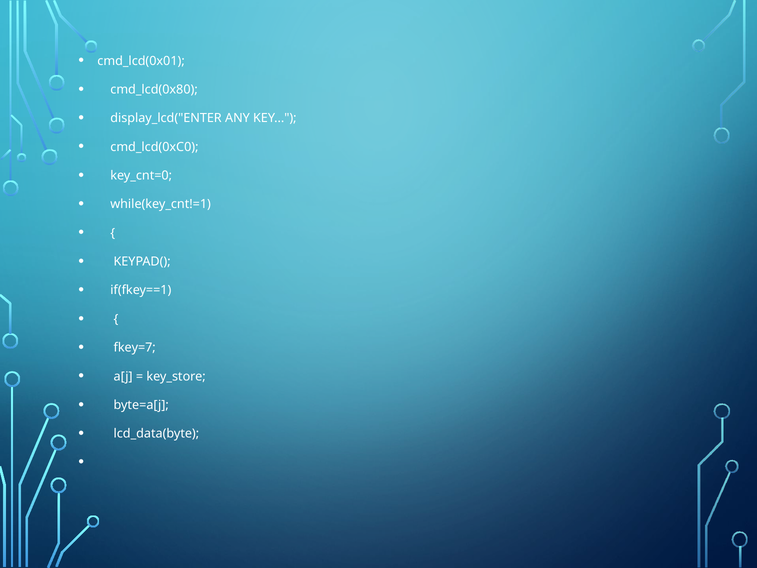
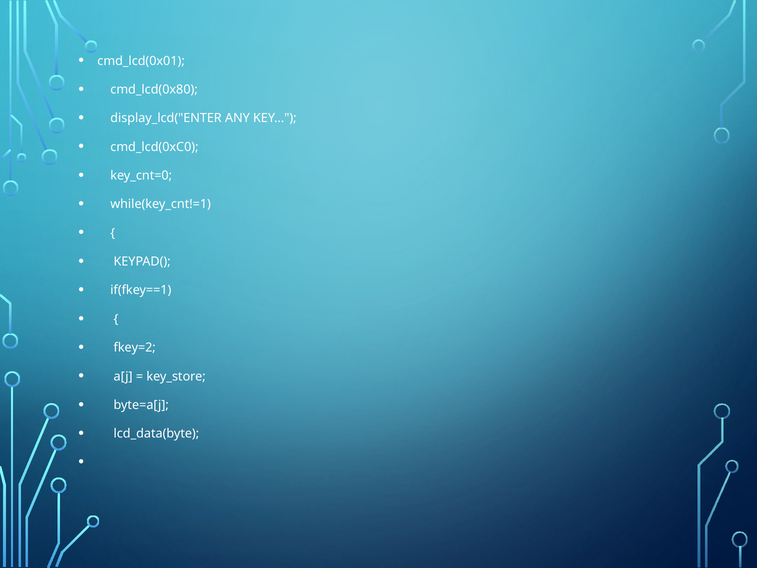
fkey=7: fkey=7 -> fkey=2
